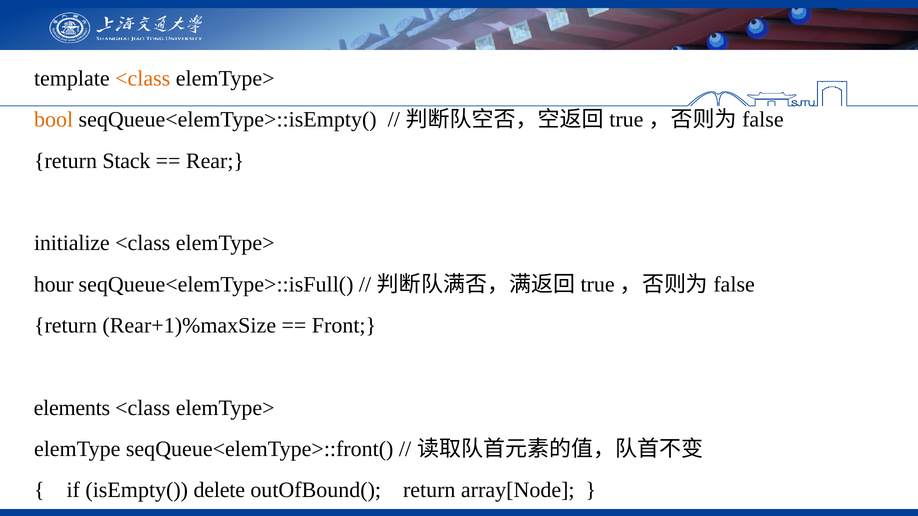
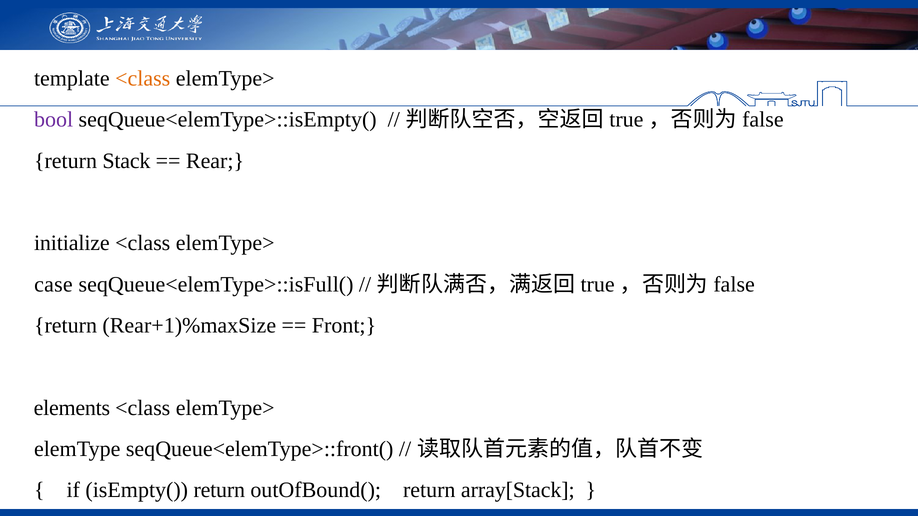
bool colour: orange -> purple
hour: hour -> case
isEmpty( delete: delete -> return
array[Node: array[Node -> array[Stack
